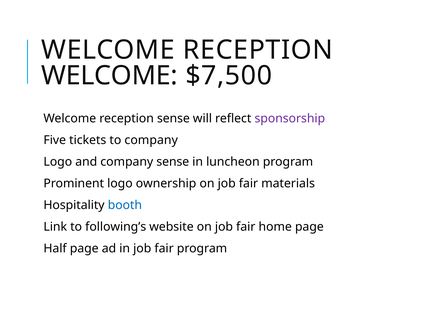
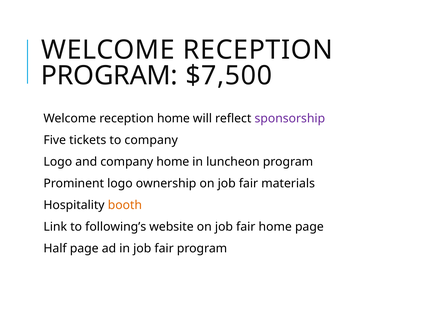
WELCOME at (109, 76): WELCOME -> PROGRAM
reception sense: sense -> home
company sense: sense -> home
booth colour: blue -> orange
